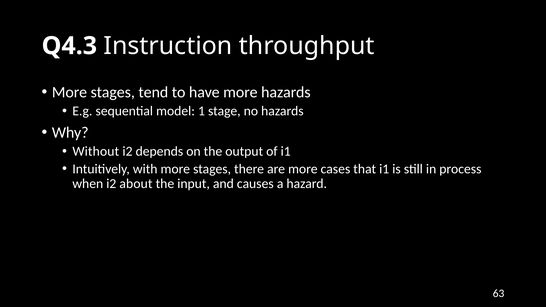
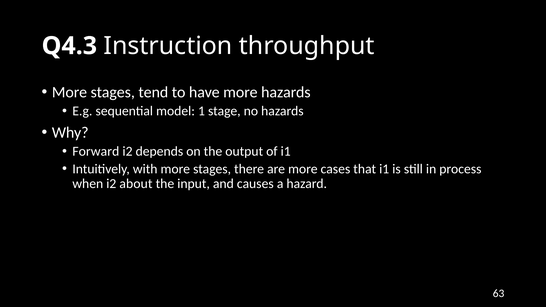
Without: Without -> Forward
